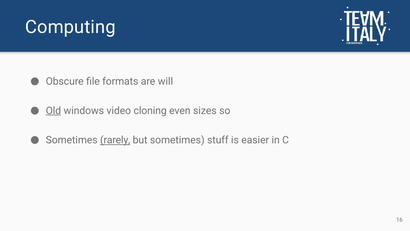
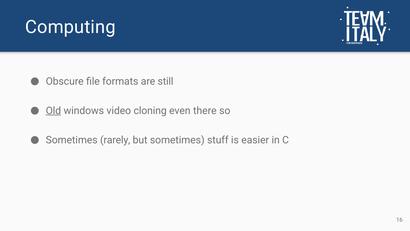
will: will -> still
sizes: sizes -> there
rarely underline: present -> none
